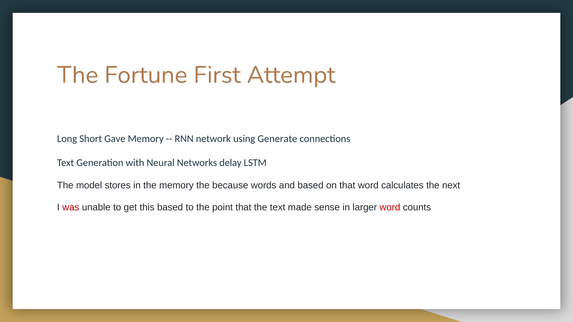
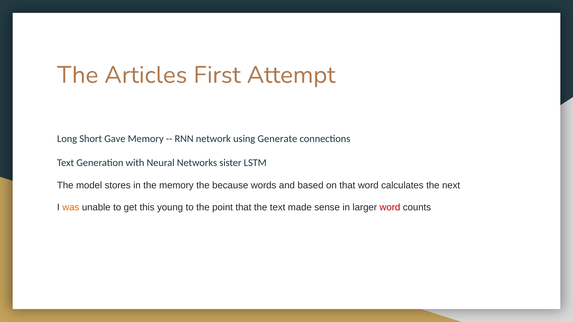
Fortune: Fortune -> Articles
delay: delay -> sister
was colour: red -> orange
this based: based -> young
